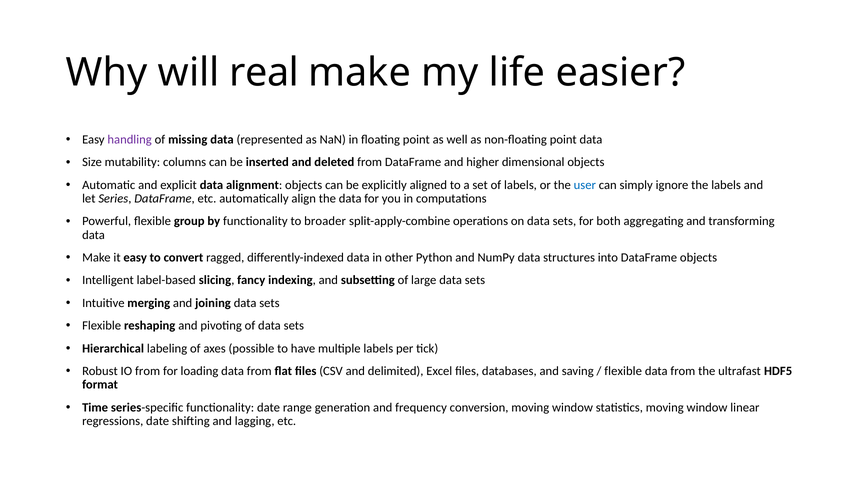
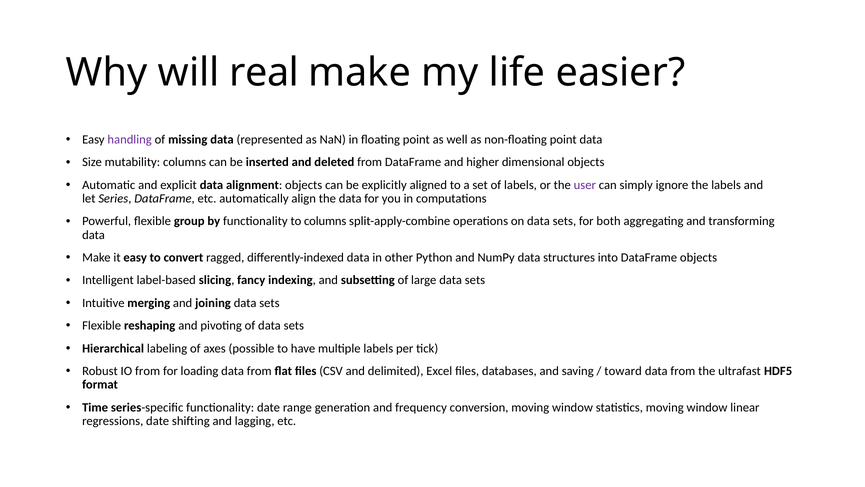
user colour: blue -> purple
to broader: broader -> columns
flexible at (623, 371): flexible -> toward
